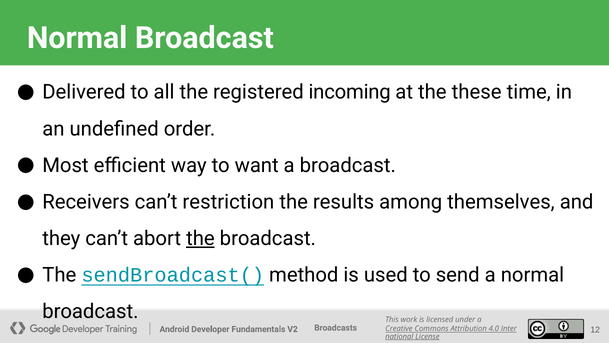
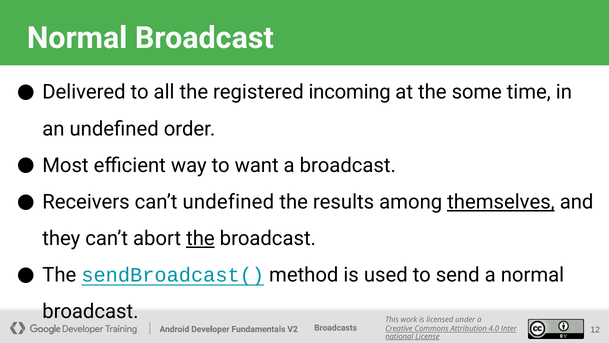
these: these -> some
can’t restriction: restriction -> undefined
themselves underline: none -> present
